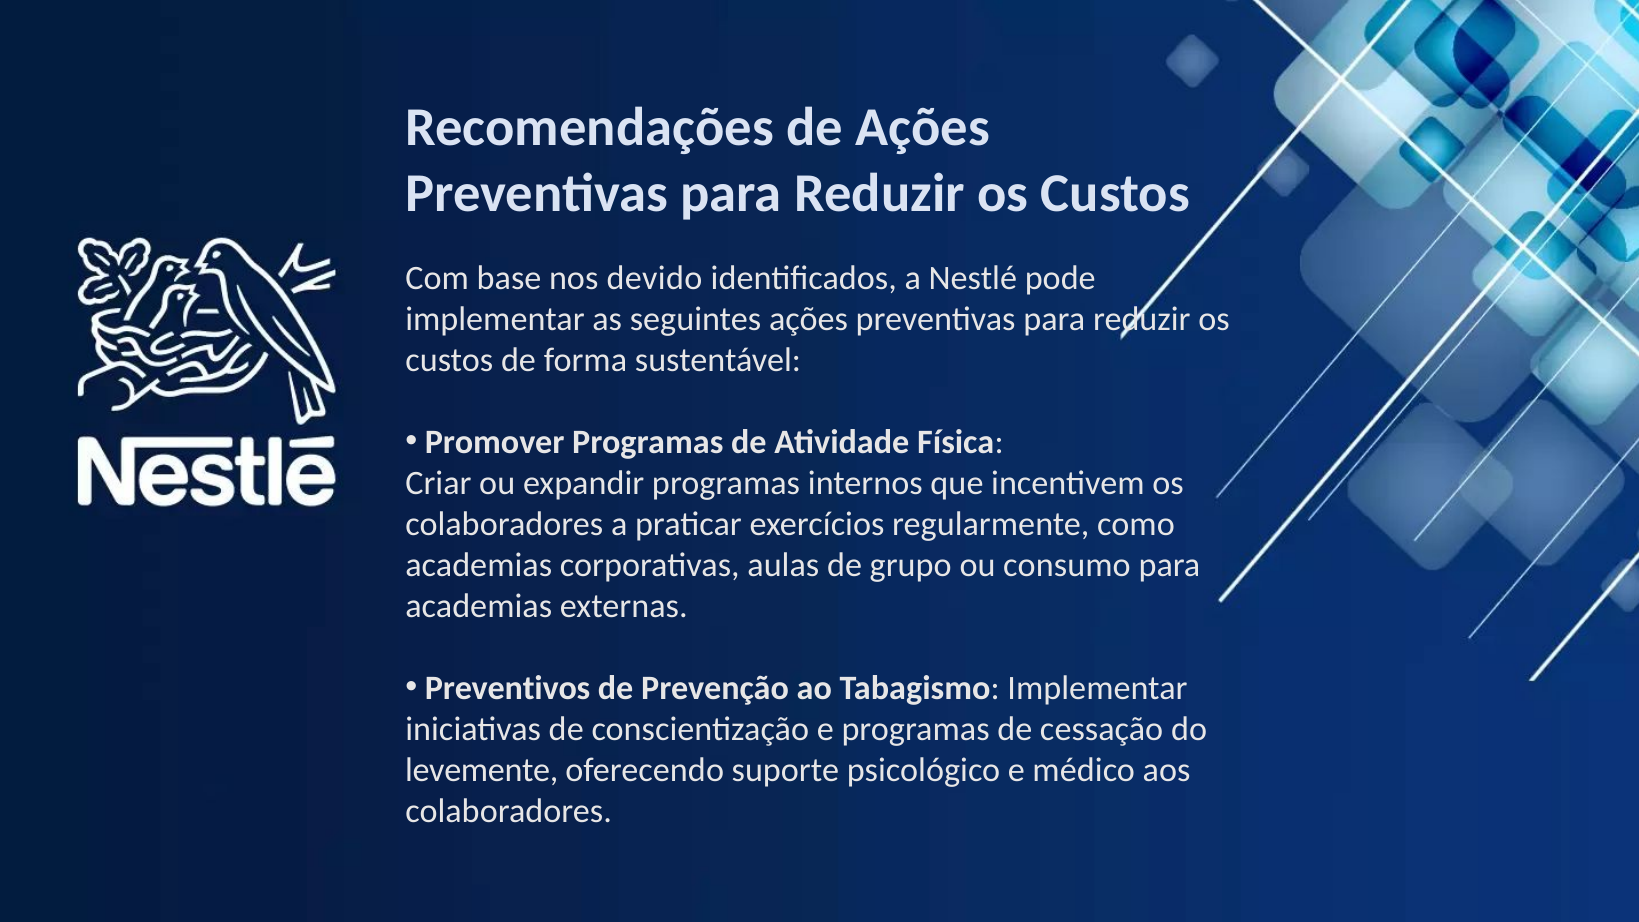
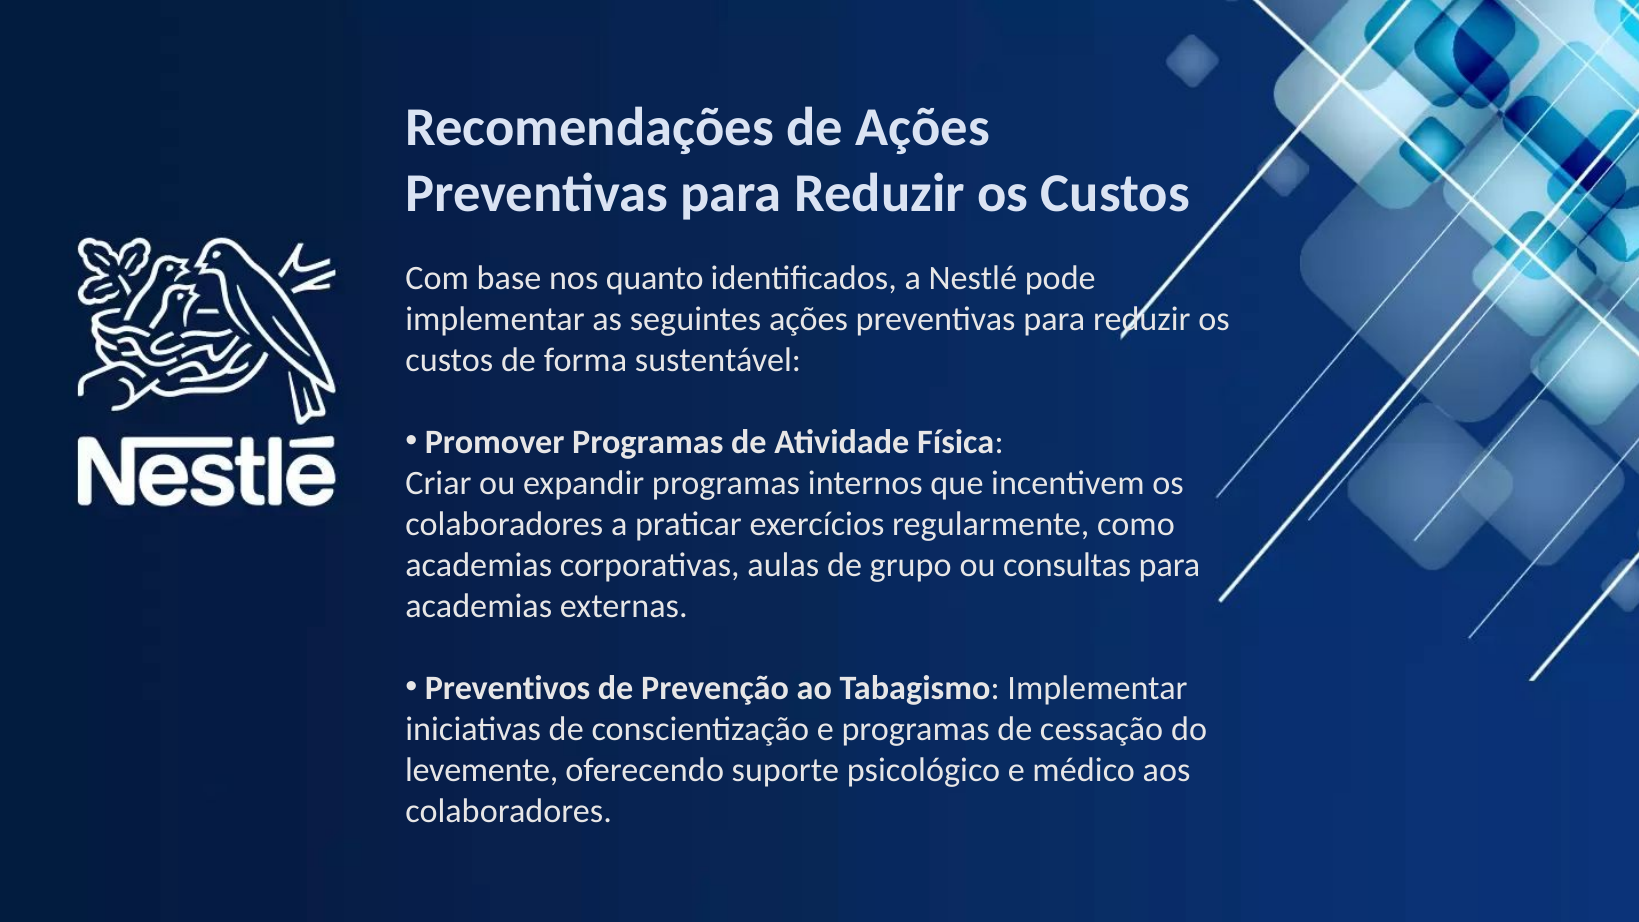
devido: devido -> quanto
consumo: consumo -> consultas
